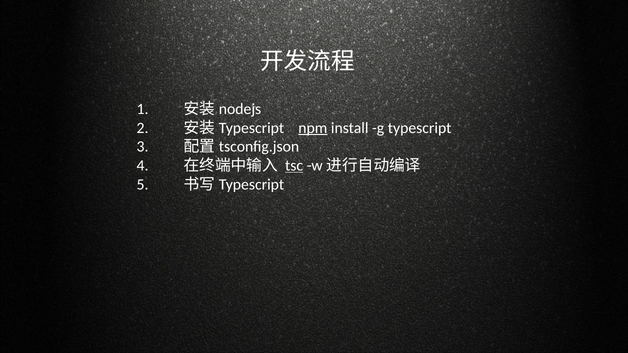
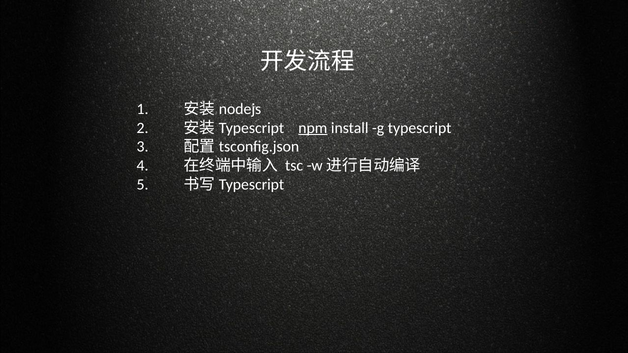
tsc underline: present -> none
